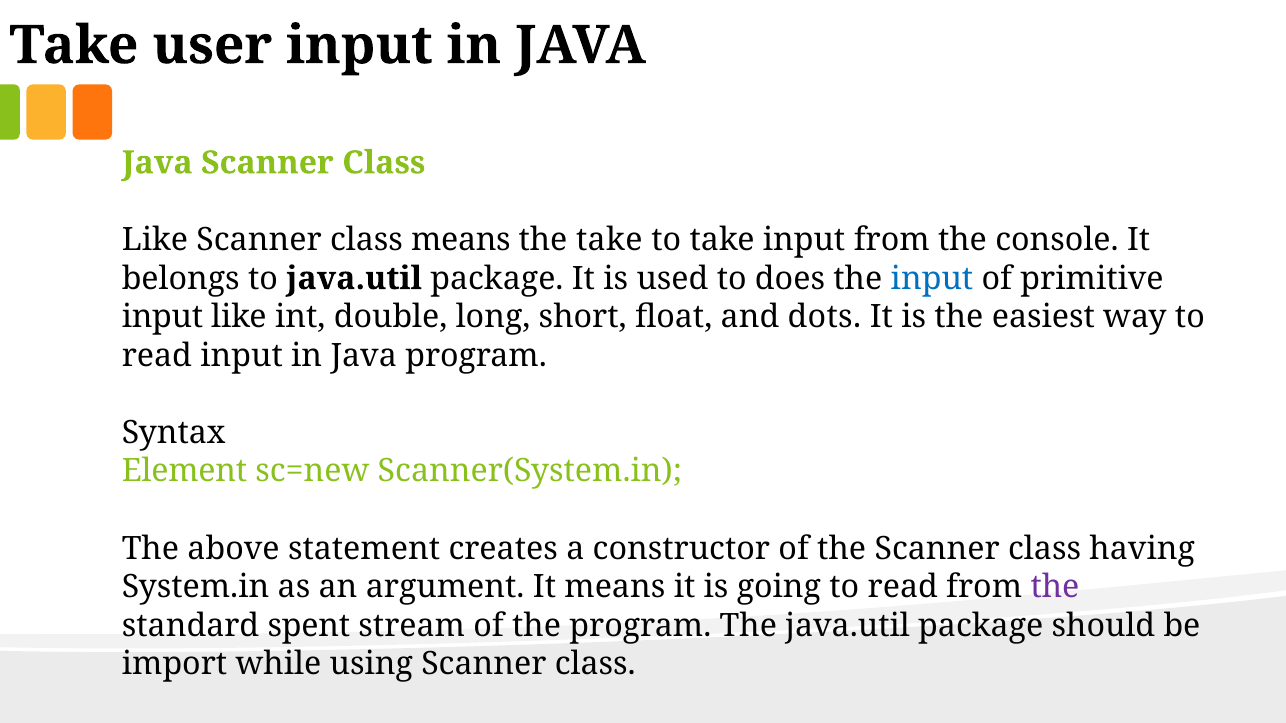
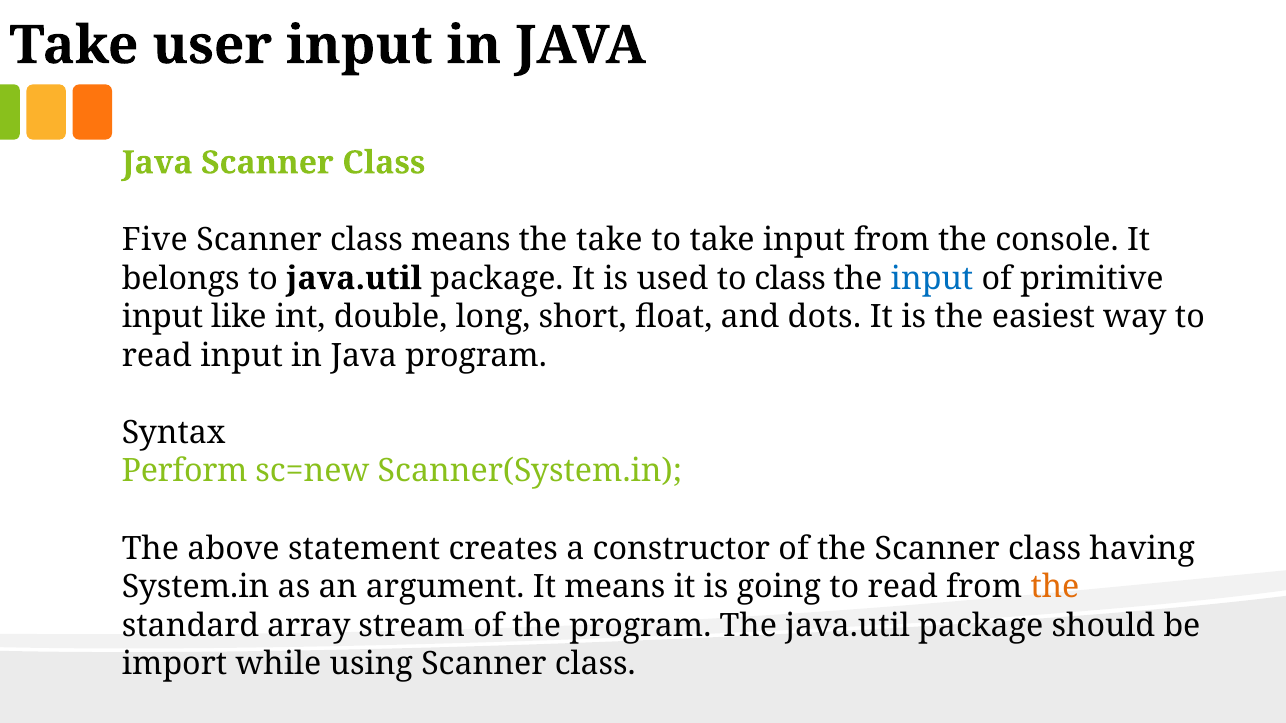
Like at (155, 240): Like -> Five
to does: does -> class
Element: Element -> Perform
the at (1055, 587) colour: purple -> orange
spent: spent -> array
